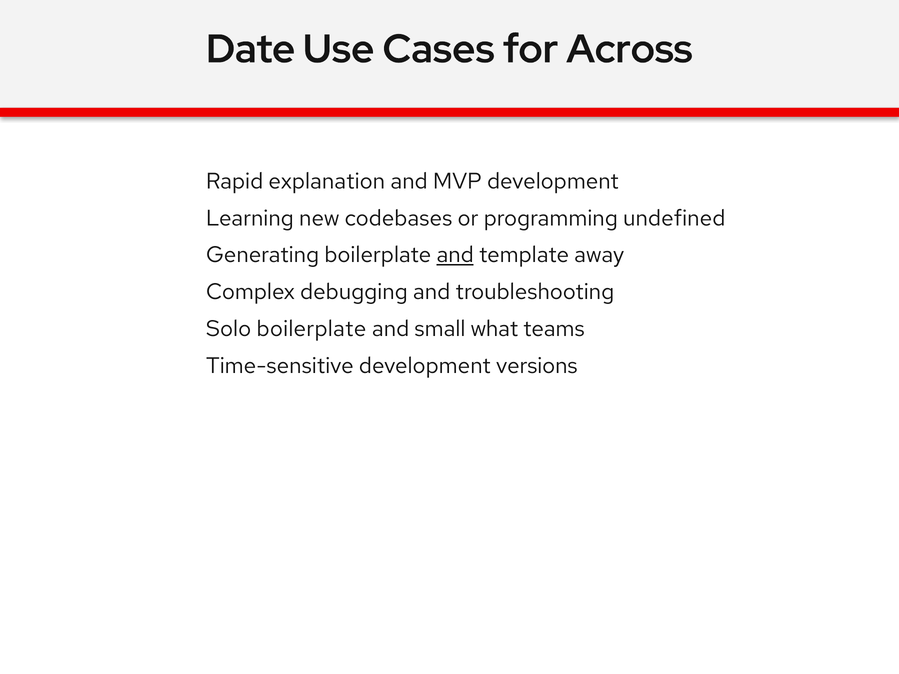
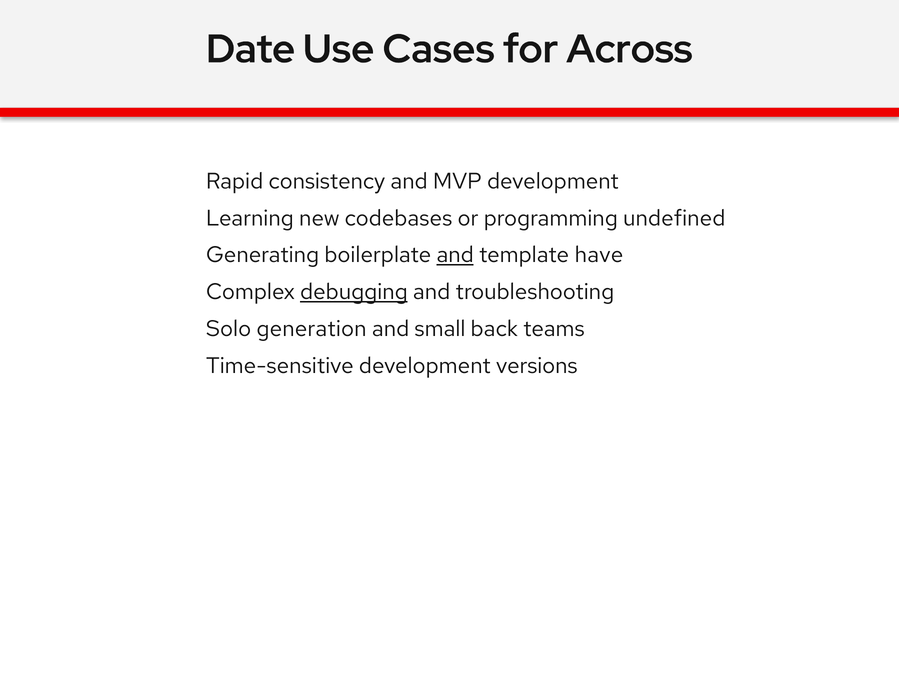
explanation: explanation -> consistency
away: away -> have
debugging underline: none -> present
boilerplate at (311, 329): boilerplate -> generation
what: what -> back
